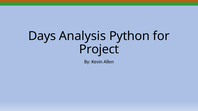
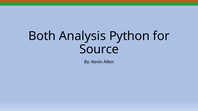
Days: Days -> Both
Project: Project -> Source
